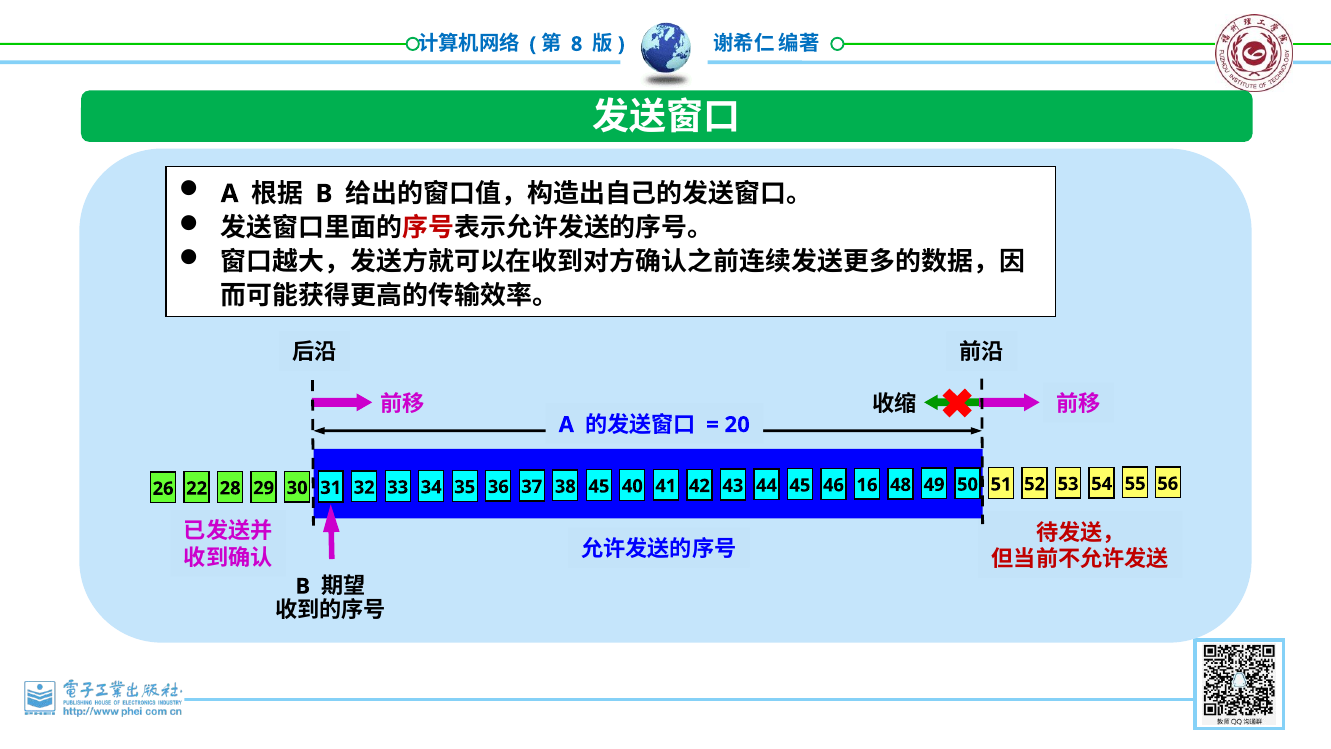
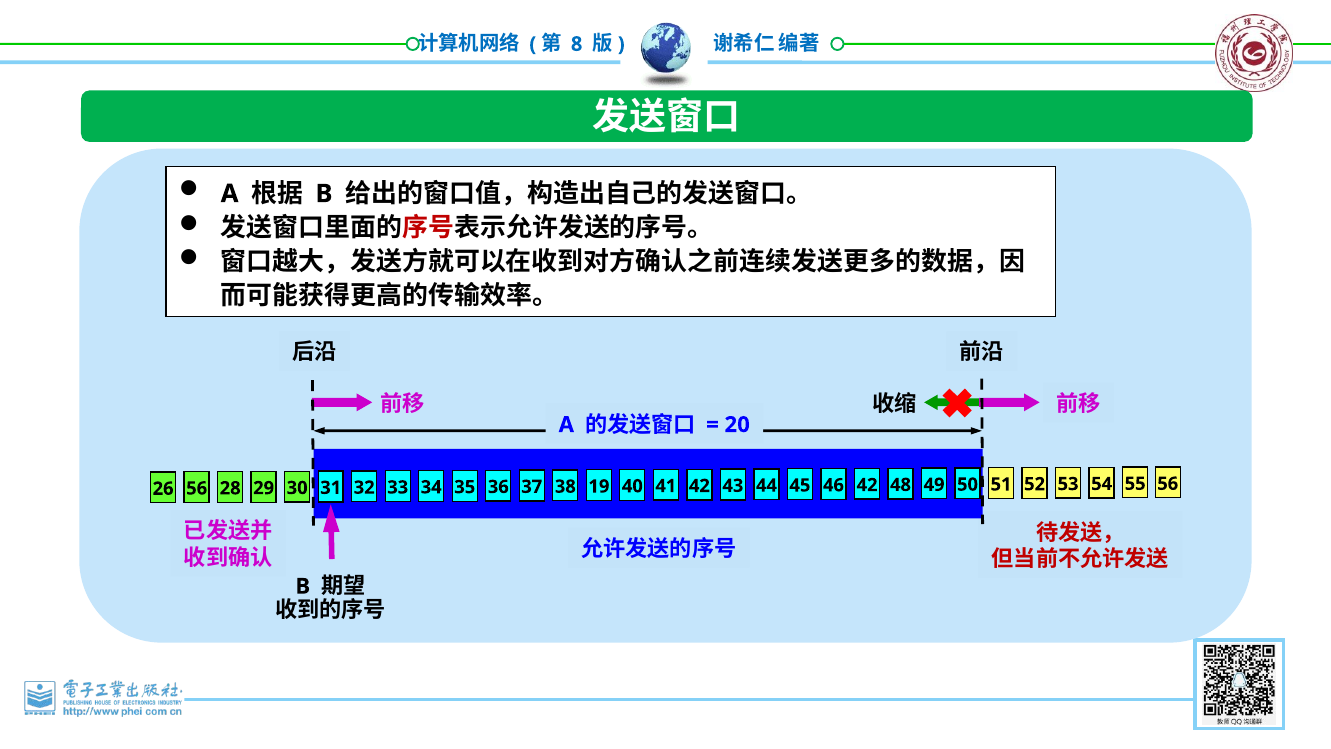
26 22: 22 -> 56
38 45: 45 -> 19
46 16: 16 -> 42
